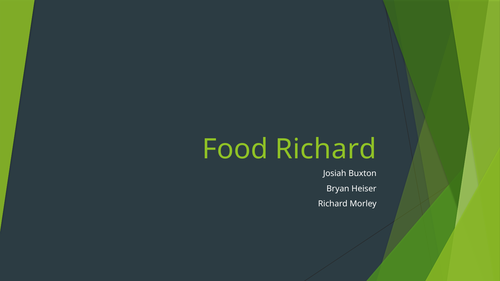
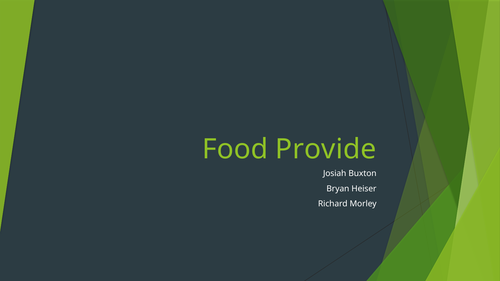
Food Richard: Richard -> Provide
